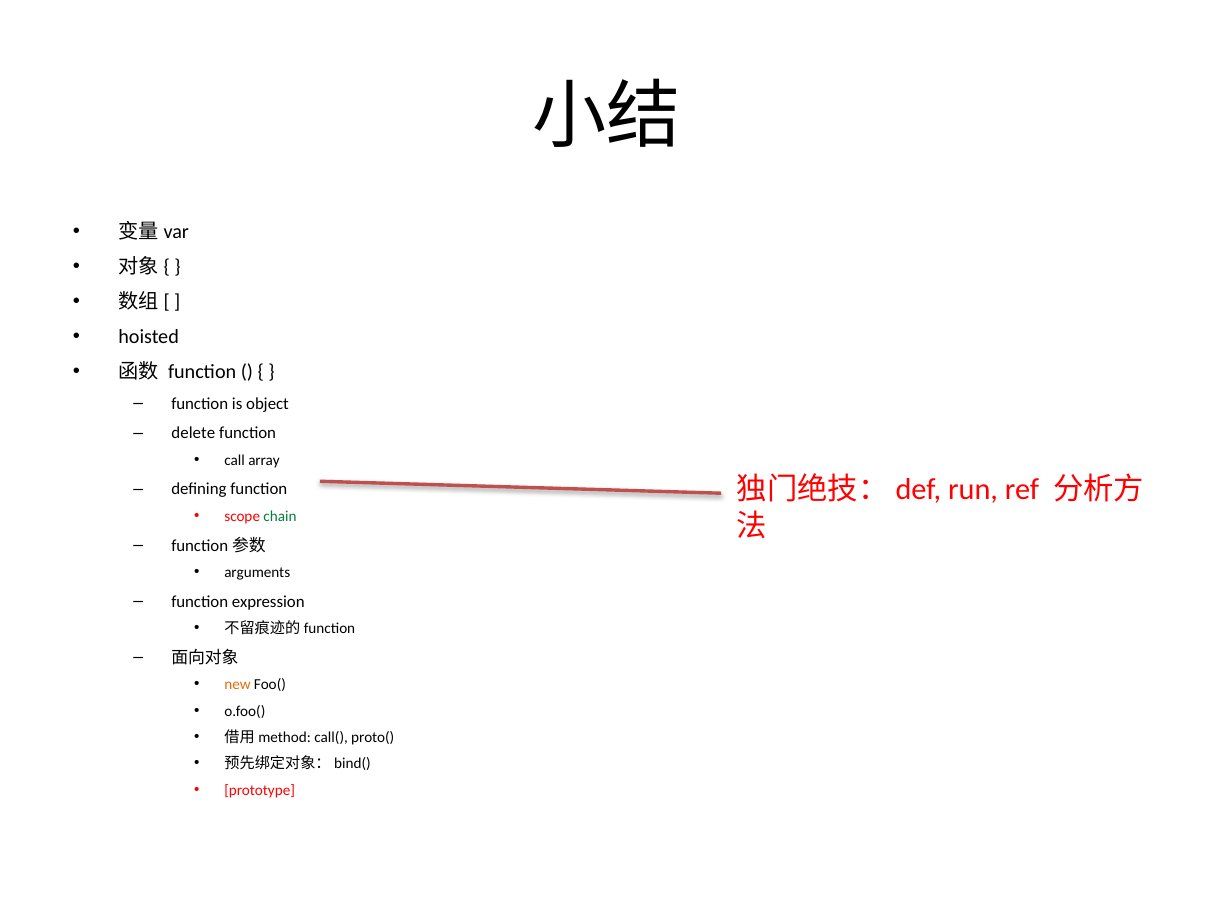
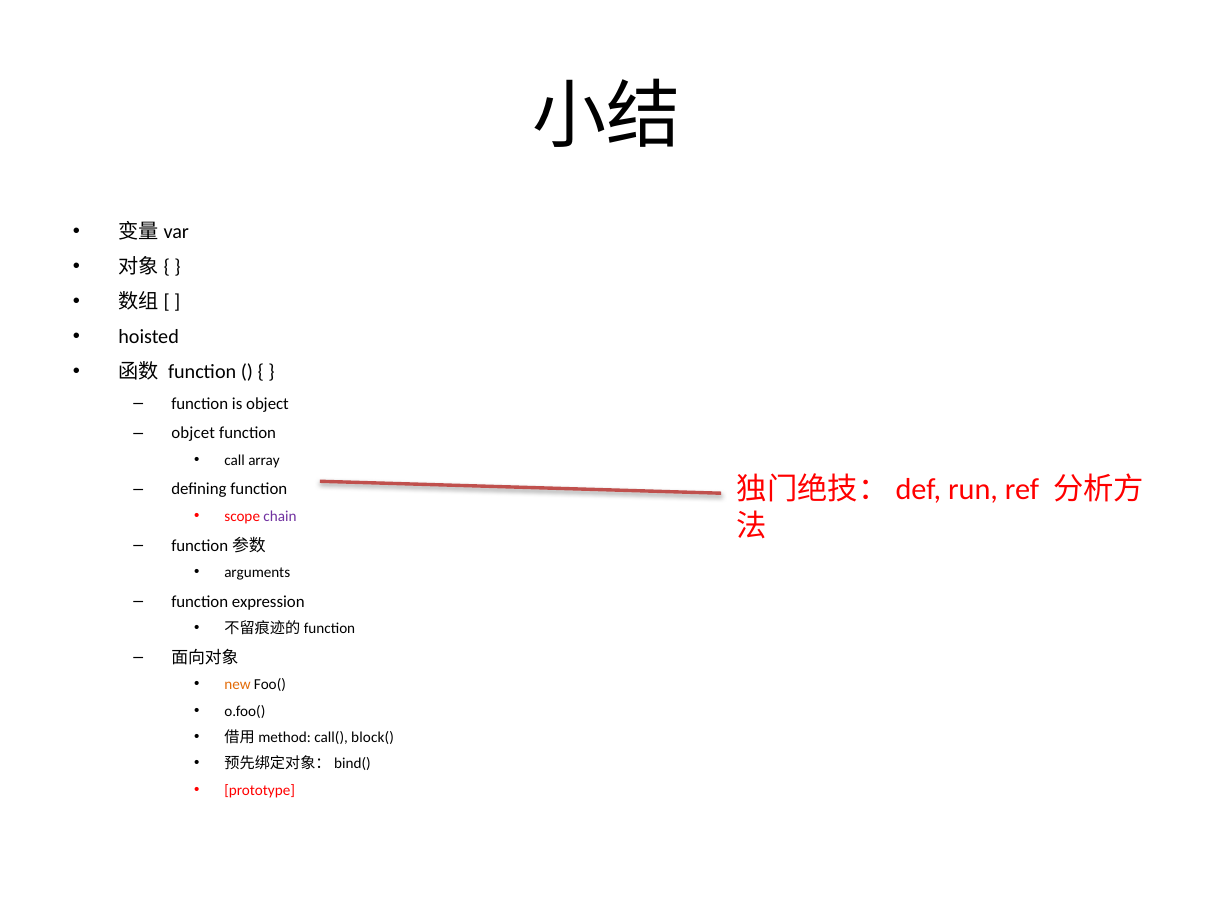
delete: delete -> objcet
chain colour: green -> purple
proto(: proto( -> block(
